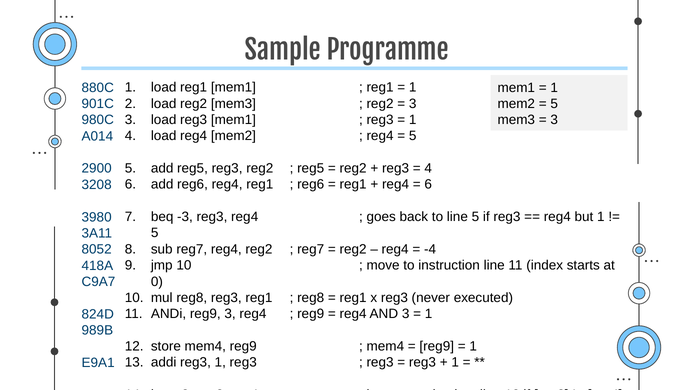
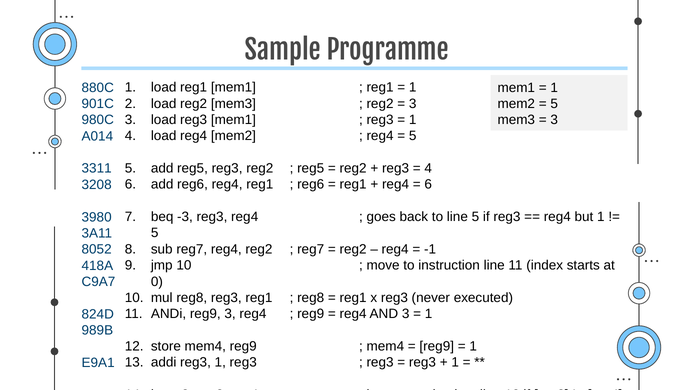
2900: 2900 -> 3311
-4: -4 -> -1
